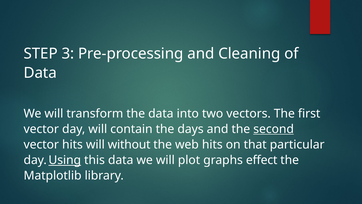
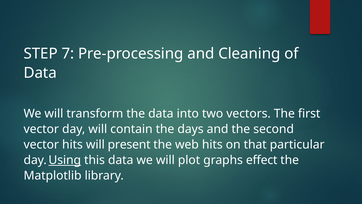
3: 3 -> 7
second underline: present -> none
without: without -> present
